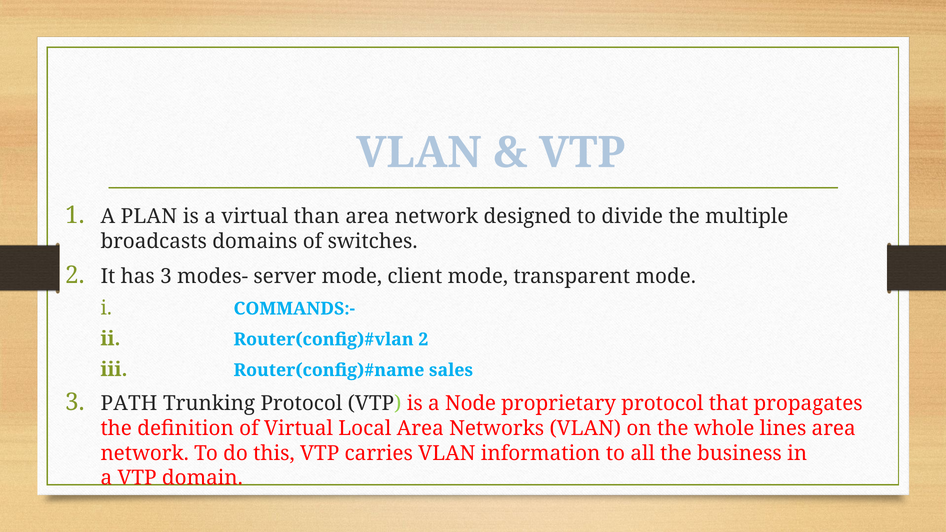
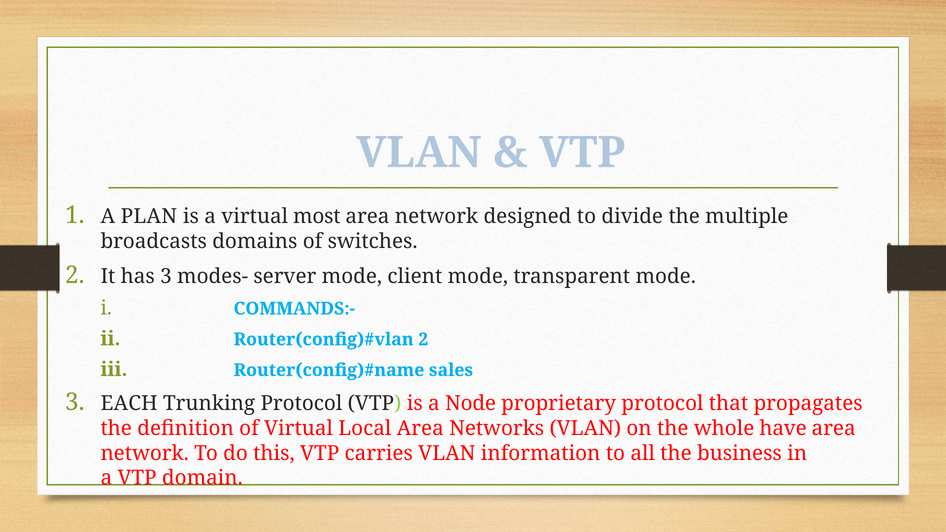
than: than -> most
PATH: PATH -> EACH
lines: lines -> have
